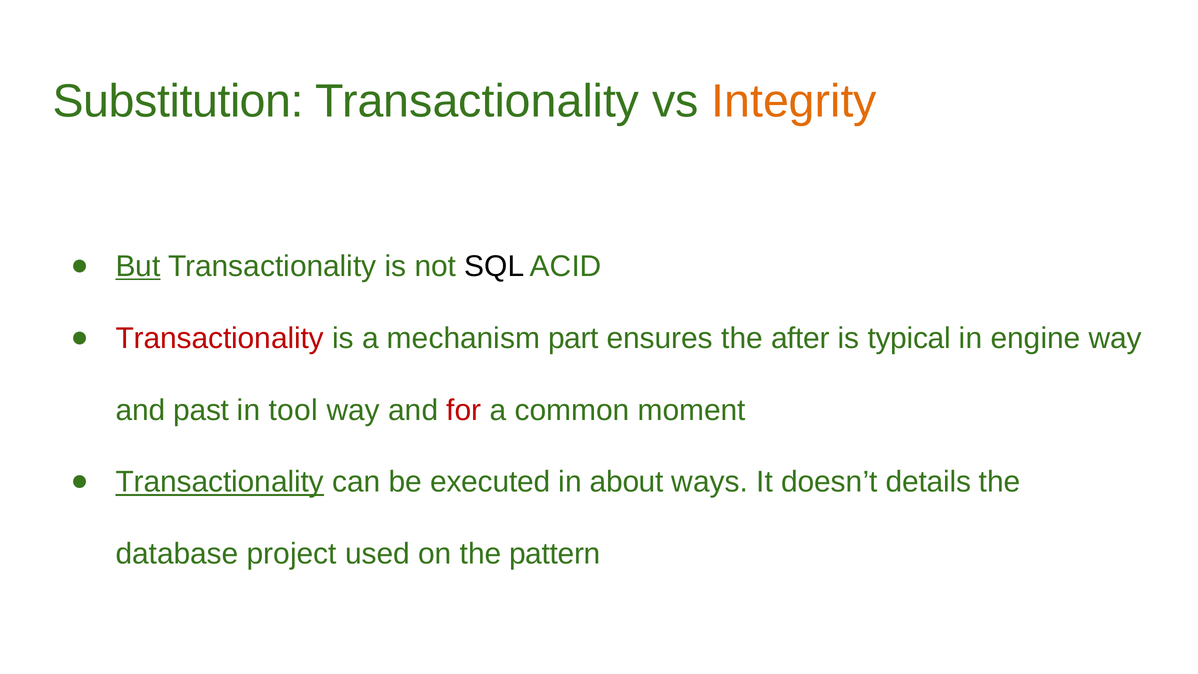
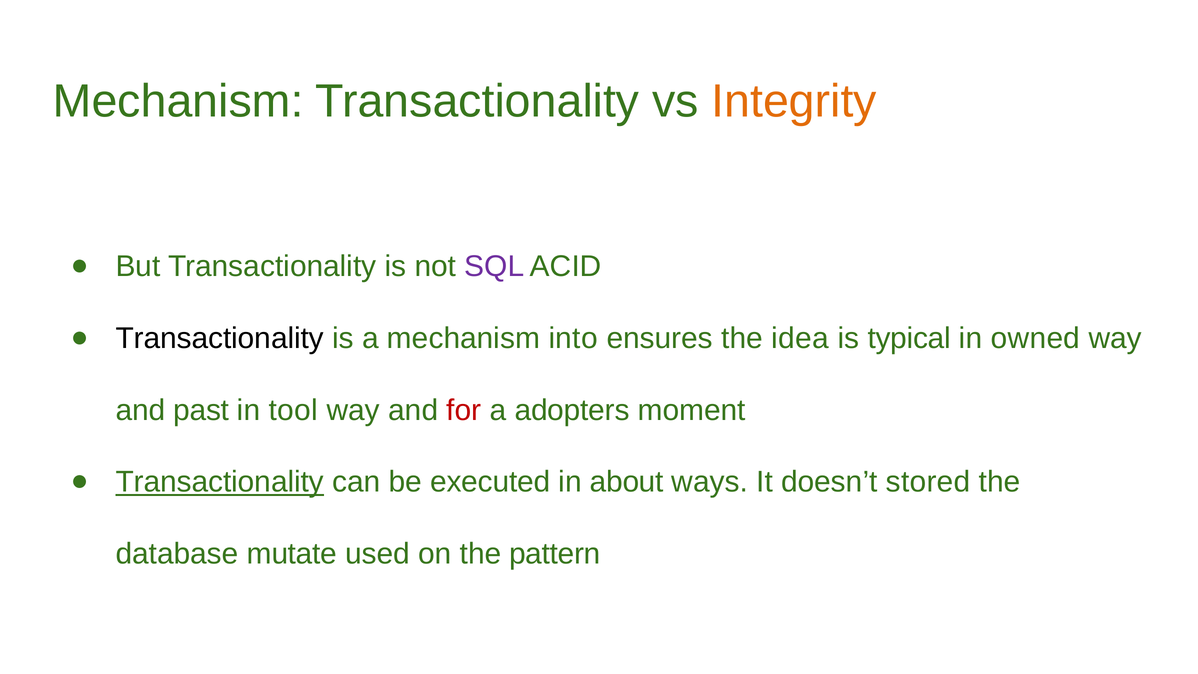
Substitution at (178, 101): Substitution -> Mechanism
But underline: present -> none
SQL colour: black -> purple
Transactionality at (220, 338) colour: red -> black
part: part -> into
after: after -> idea
engine: engine -> owned
common: common -> adopters
details: details -> stored
project: project -> mutate
